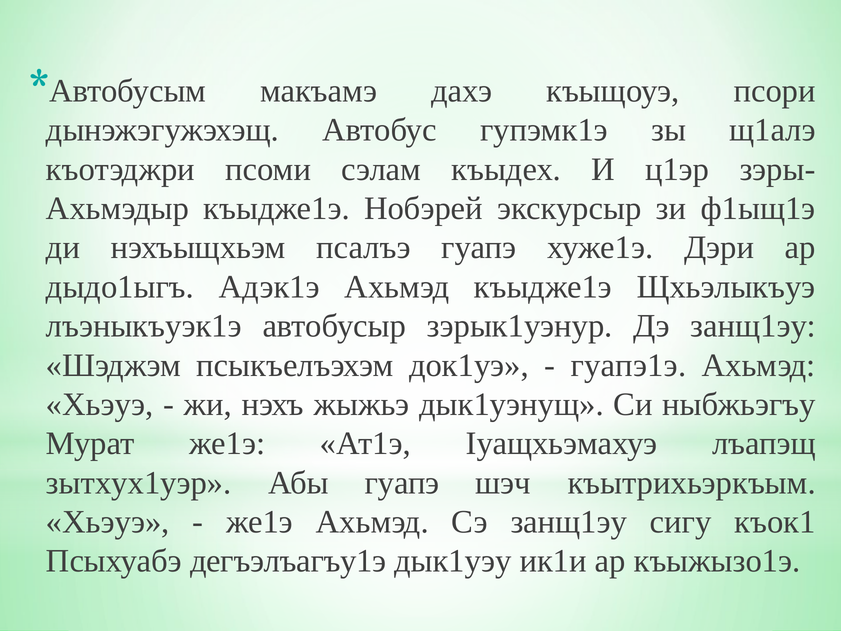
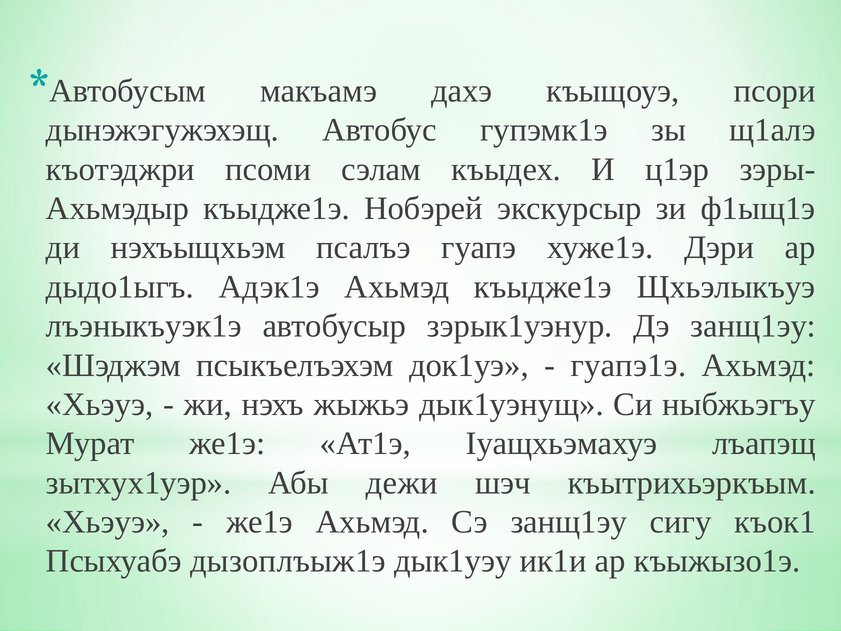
Абы гуапэ: гуапэ -> дежи
дегъэлъагъу1э: дегъэлъагъу1э -> дызоплъыж1э
